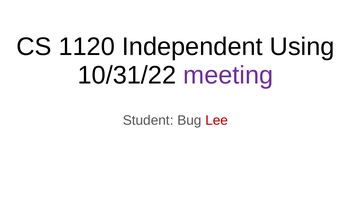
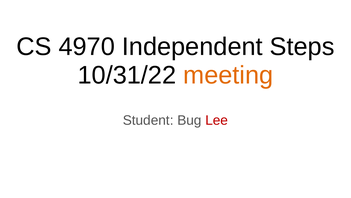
1120: 1120 -> 4970
Using: Using -> Steps
meeting colour: purple -> orange
